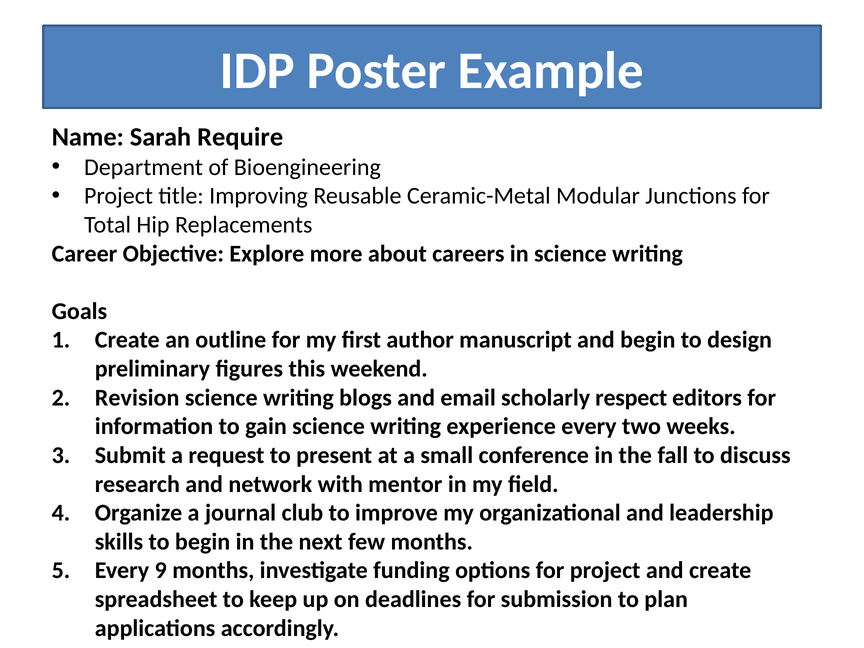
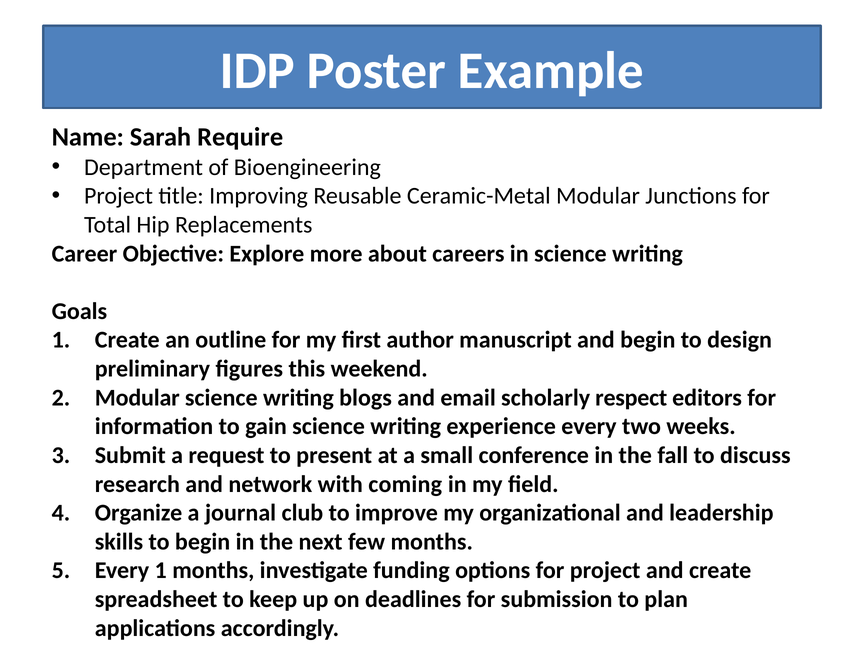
Revision at (137, 398): Revision -> Modular
mentor: mentor -> coming
Every 9: 9 -> 1
